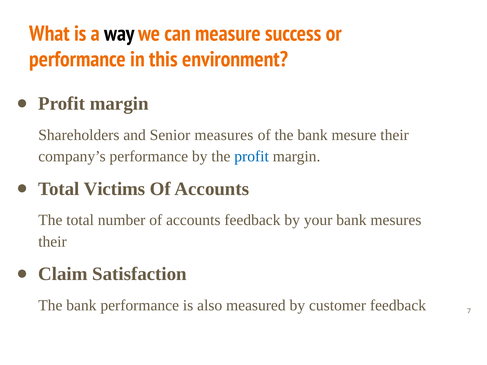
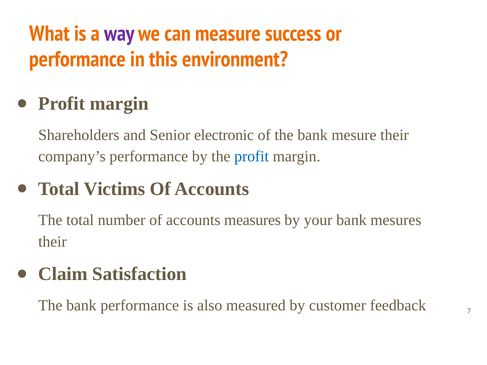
way colour: black -> purple
measures: measures -> electronic
accounts feedback: feedback -> measures
